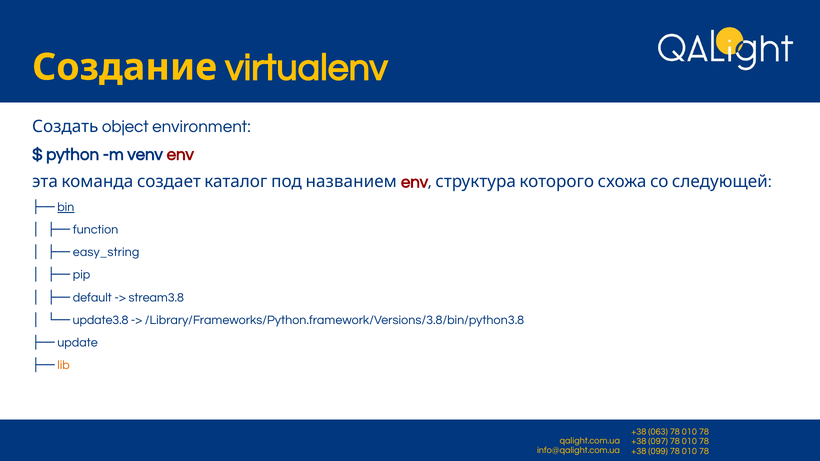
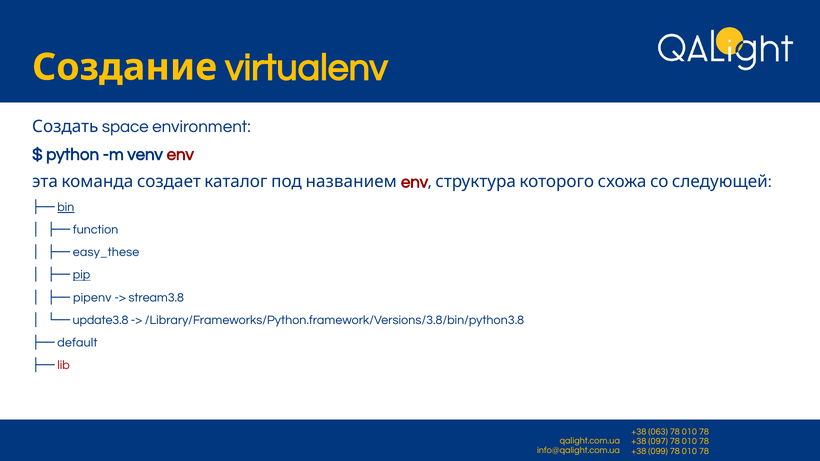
object: object -> space
easy_string: easy_string -> easy_these
pip underline: none -> present
default: default -> pipenv
update: update -> default
lib colour: orange -> red
